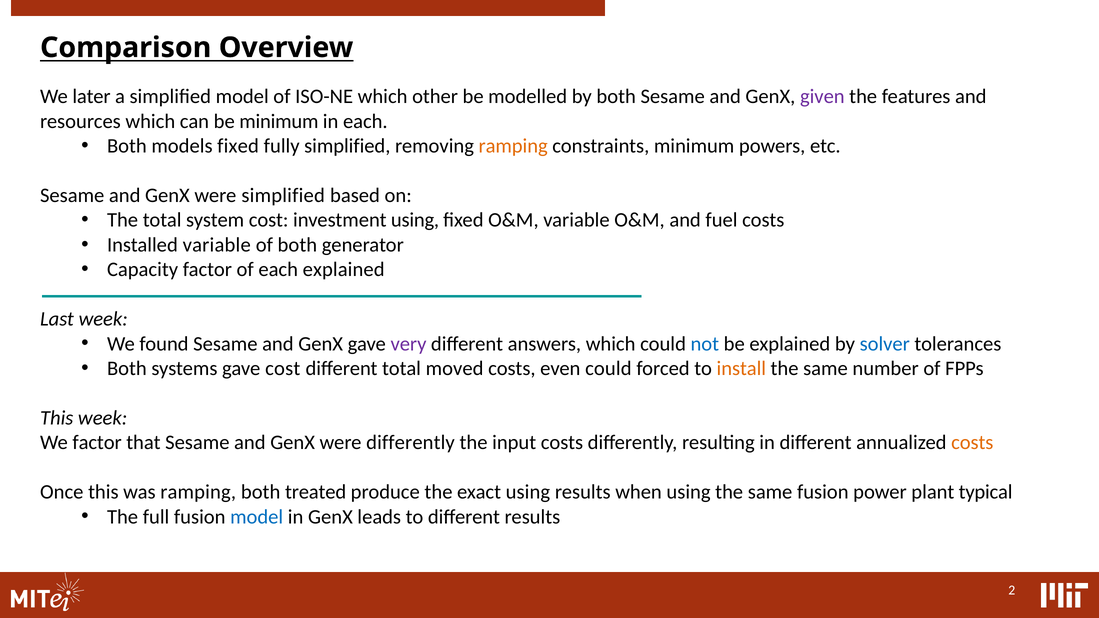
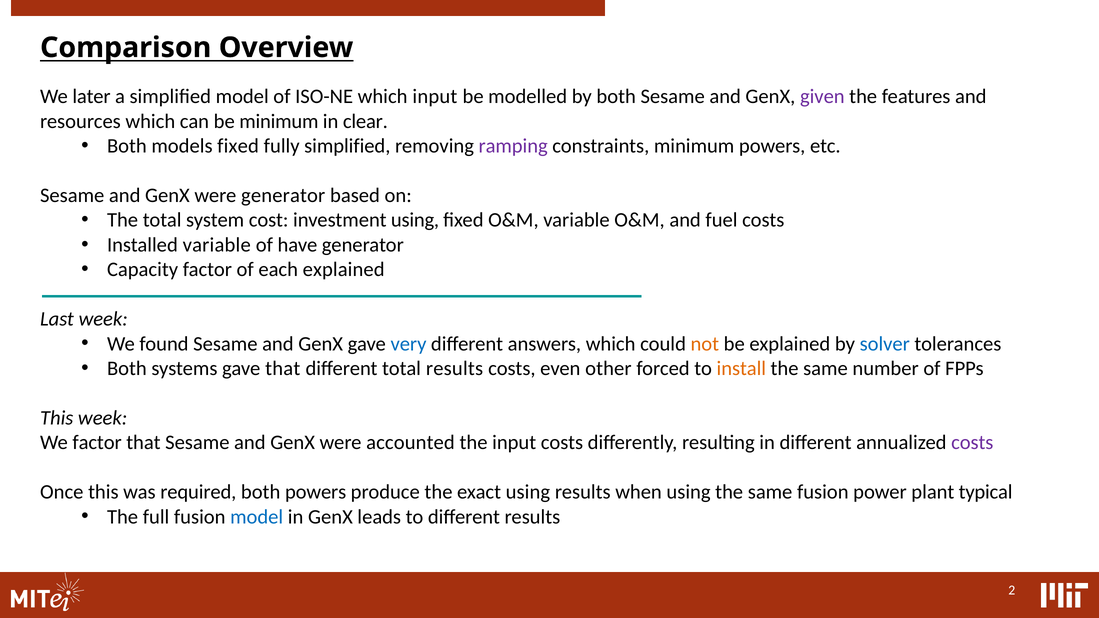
which other: other -> input
in each: each -> clear
ramping at (513, 146) colour: orange -> purple
were simplified: simplified -> generator
of both: both -> have
very colour: purple -> blue
not colour: blue -> orange
gave cost: cost -> that
total moved: moved -> results
even could: could -> other
were differently: differently -> accounted
costs at (972, 443) colour: orange -> purple
was ramping: ramping -> required
both treated: treated -> powers
